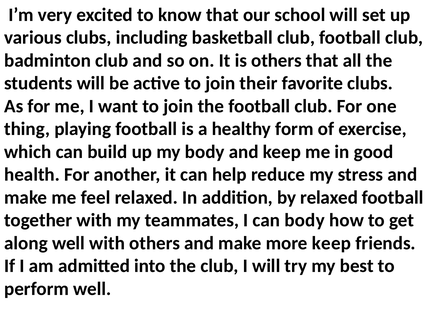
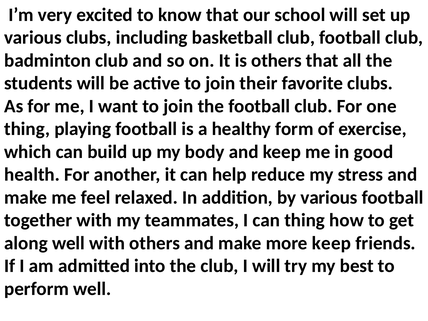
by relaxed: relaxed -> various
can body: body -> thing
